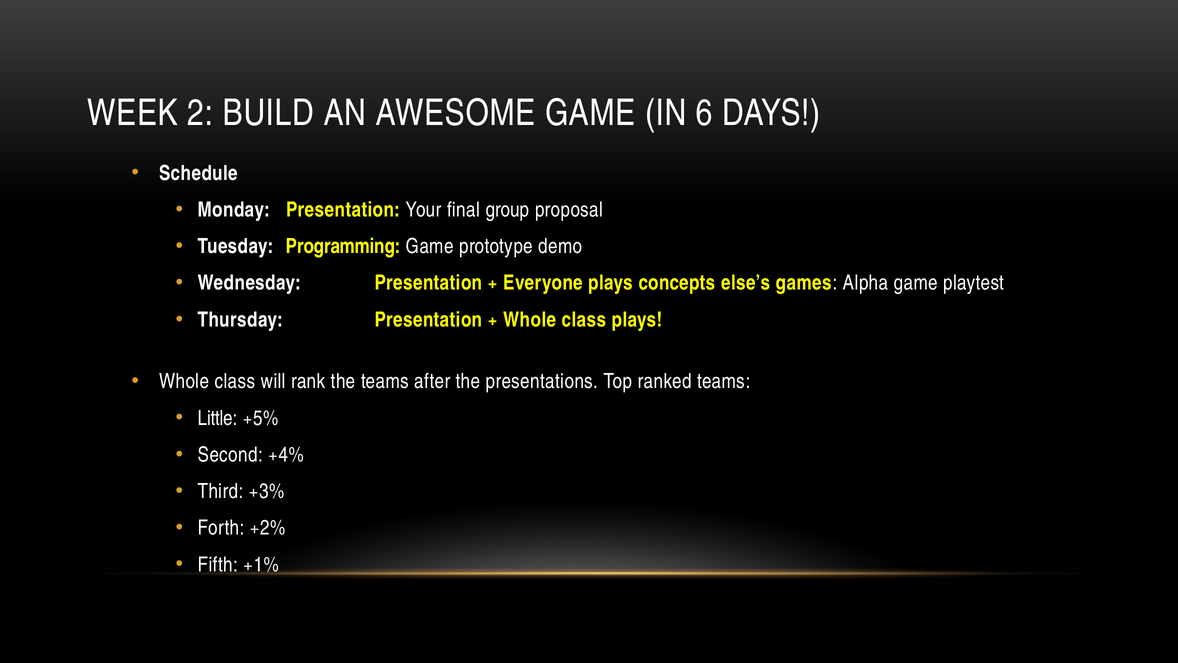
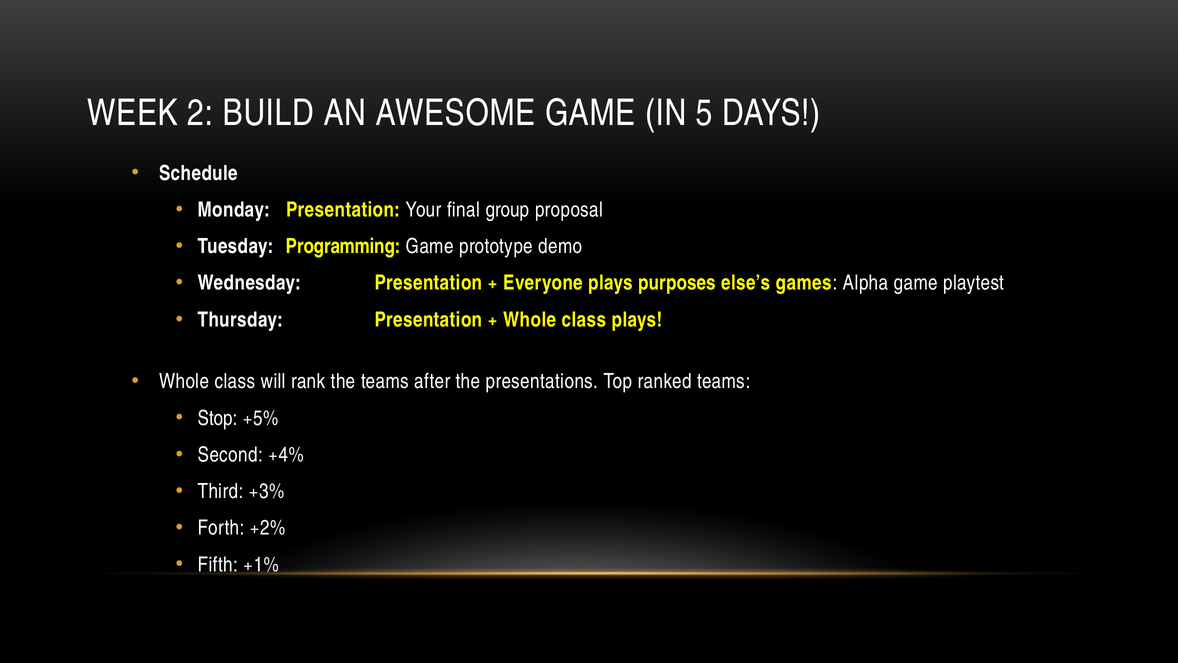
6: 6 -> 5
concepts: concepts -> purposes
Little: Little -> Stop
